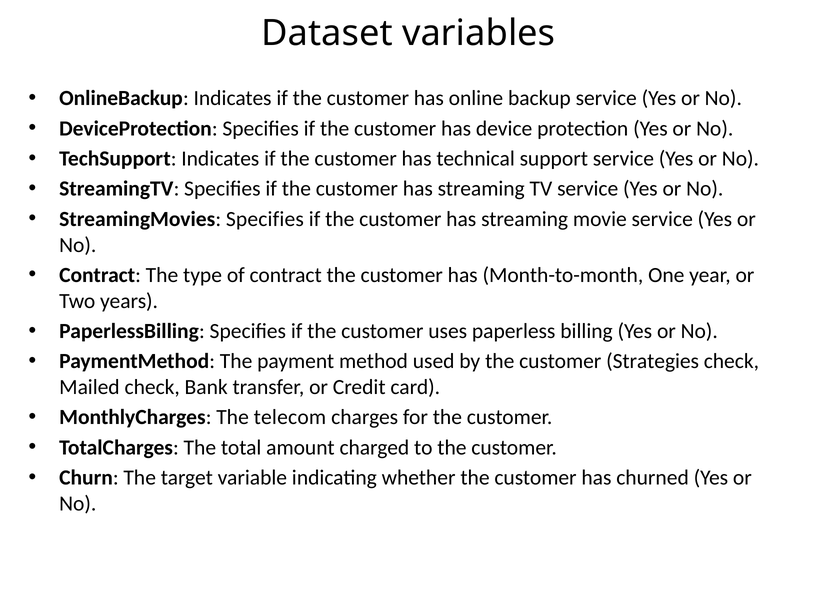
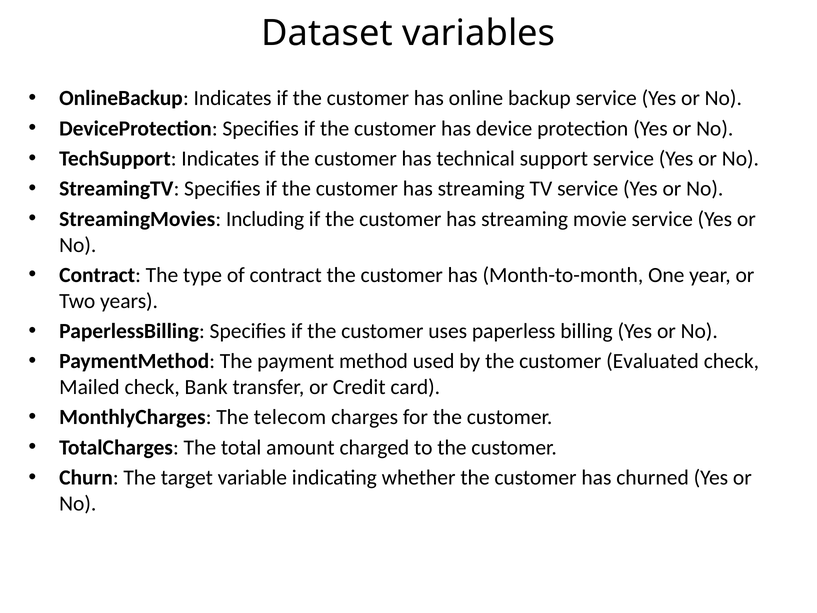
StreamingMovies Specifies: Specifies -> Including
Strategies: Strategies -> Evaluated
